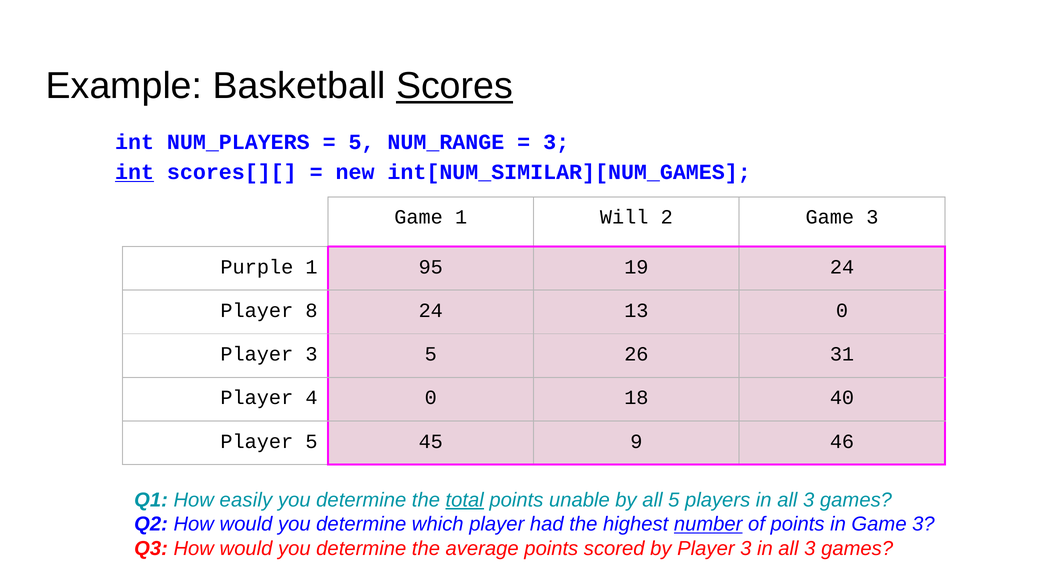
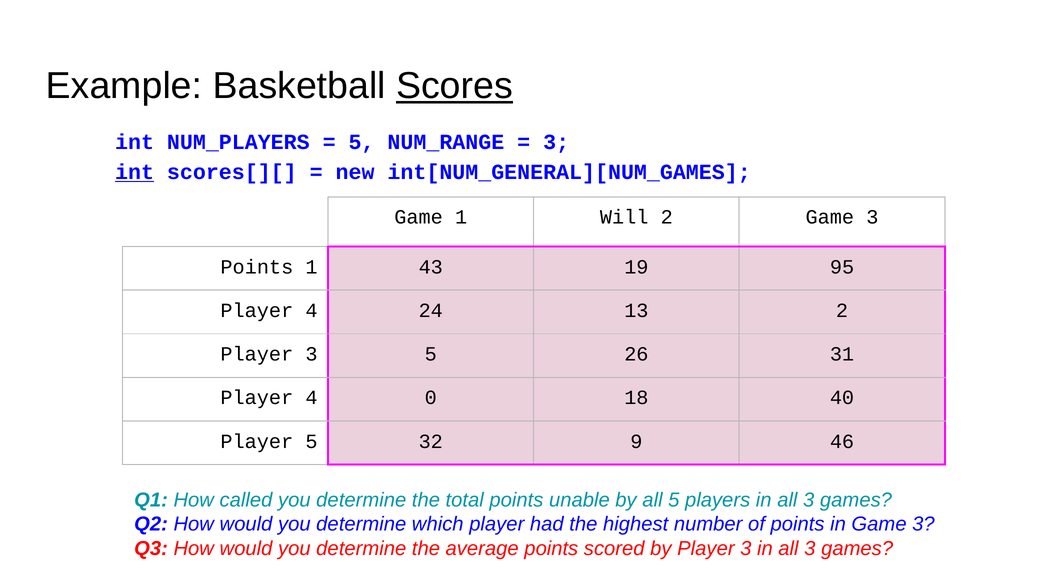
int[NUM_SIMILAR][NUM_GAMES: int[NUM_SIMILAR][NUM_GAMES -> int[NUM_GENERAL][NUM_GAMES
Purple at (257, 267): Purple -> Points
95: 95 -> 43
19 24: 24 -> 95
8 at (311, 311): 8 -> 4
13 0: 0 -> 2
45: 45 -> 32
easily: easily -> called
total underline: present -> none
number underline: present -> none
